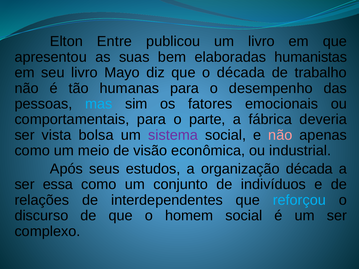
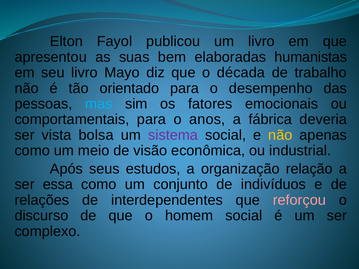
Entre: Entre -> Fayol
humanas: humanas -> orientado
parte: parte -> anos
não at (280, 135) colour: pink -> yellow
organização década: década -> relação
reforçou colour: light blue -> pink
